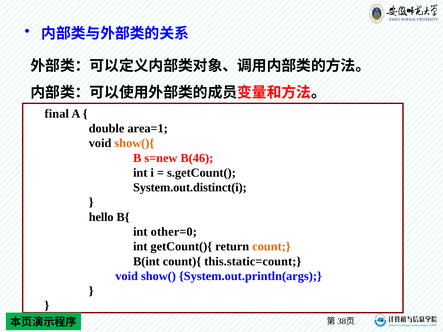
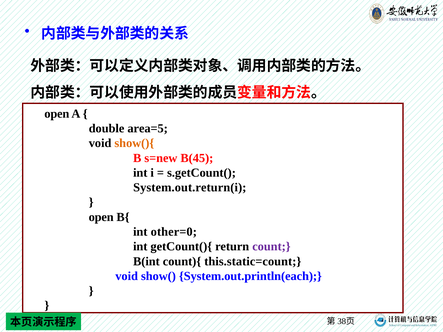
final at (57, 114): final -> open
area=1: area=1 -> area=5
B(46: B(46 -> B(45
System.out.distinct(i: System.out.distinct(i -> System.out.return(i
hello at (101, 217): hello -> open
count colour: orange -> purple
System.out.println(args: System.out.println(args -> System.out.println(each
